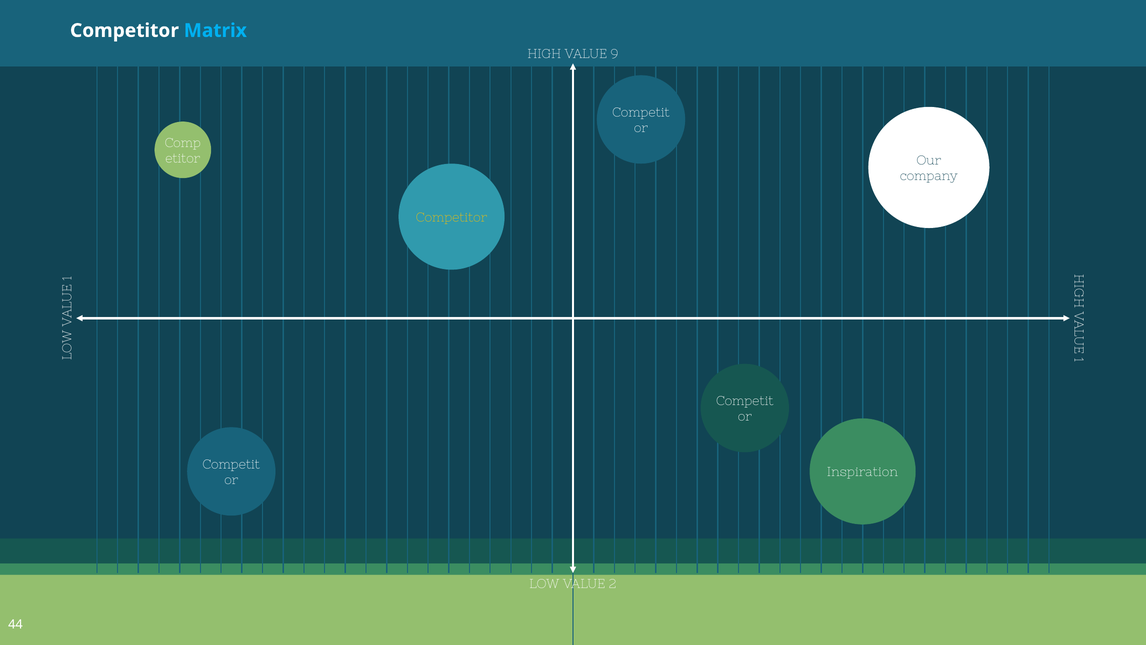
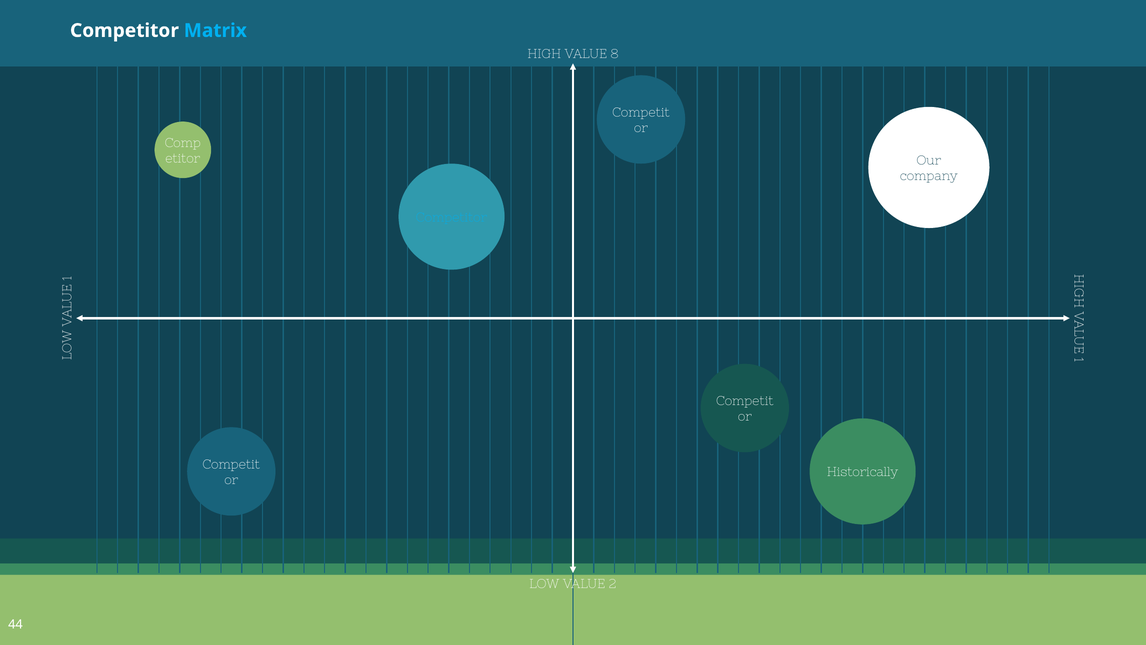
9: 9 -> 8
Competitor at (451, 217) colour: yellow -> light blue
Inspiration: Inspiration -> Historically
